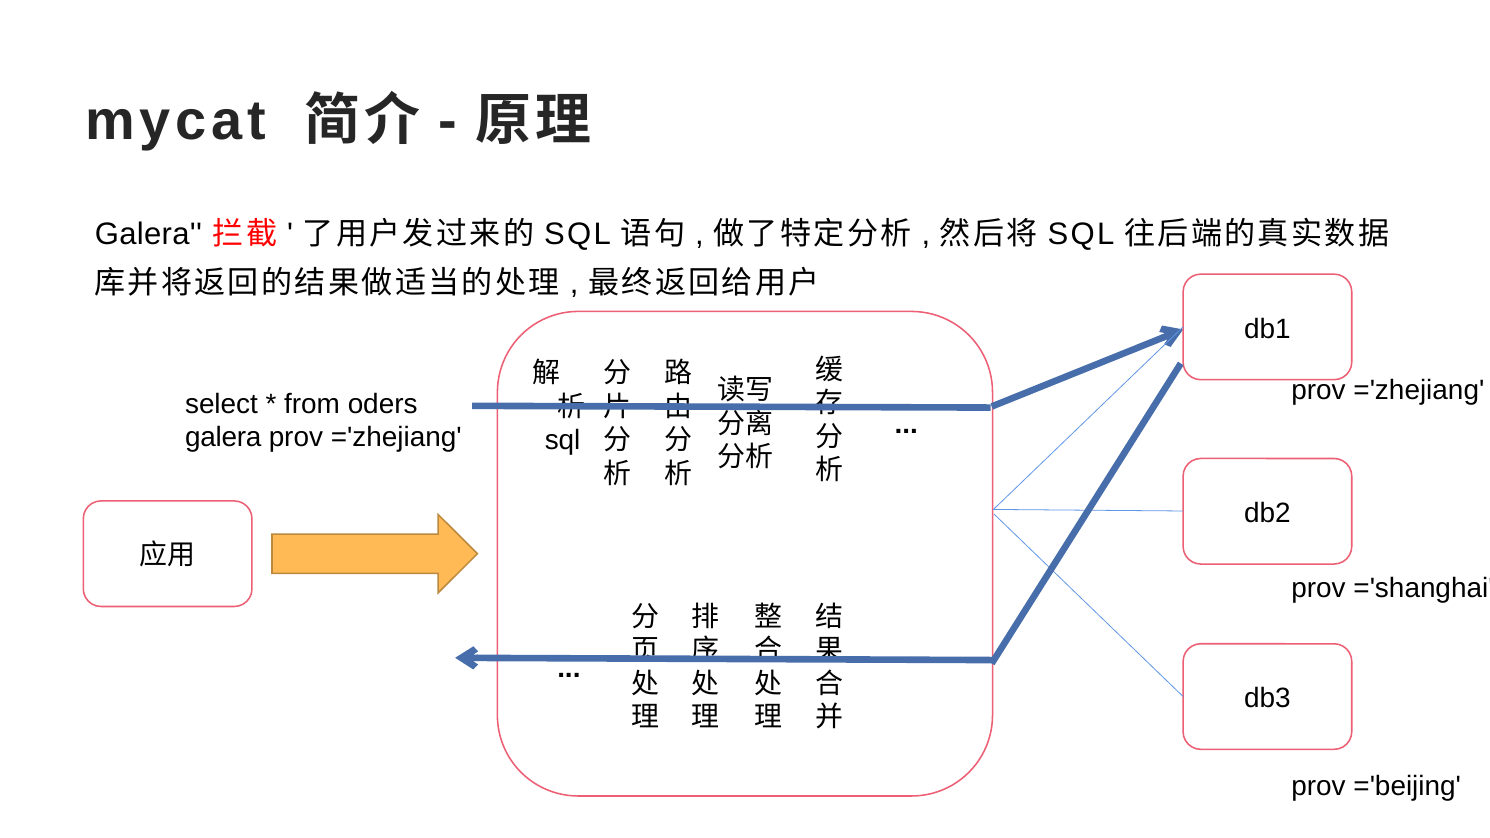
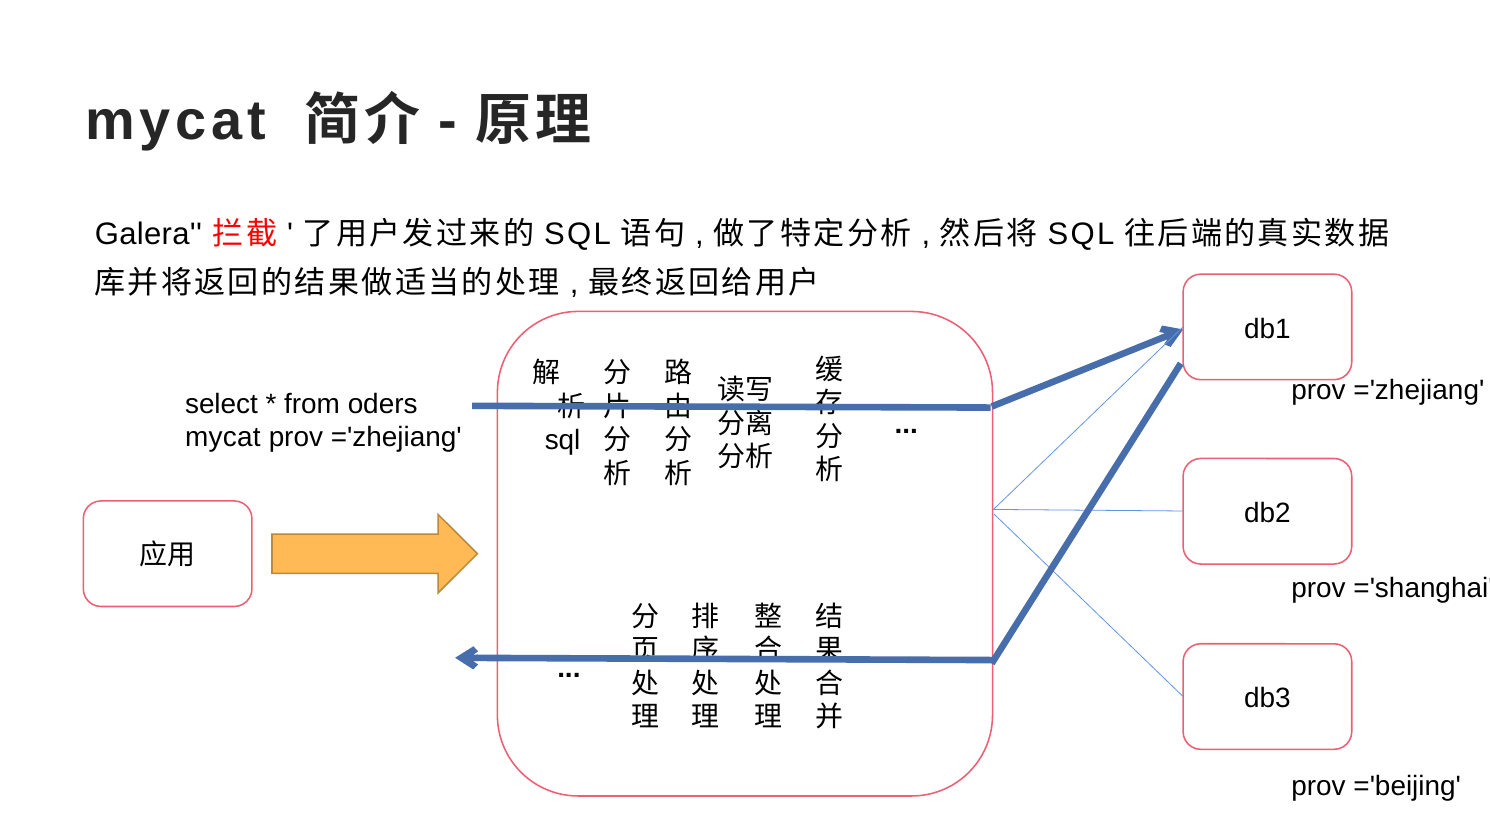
galera at (223, 437): galera -> mycat
